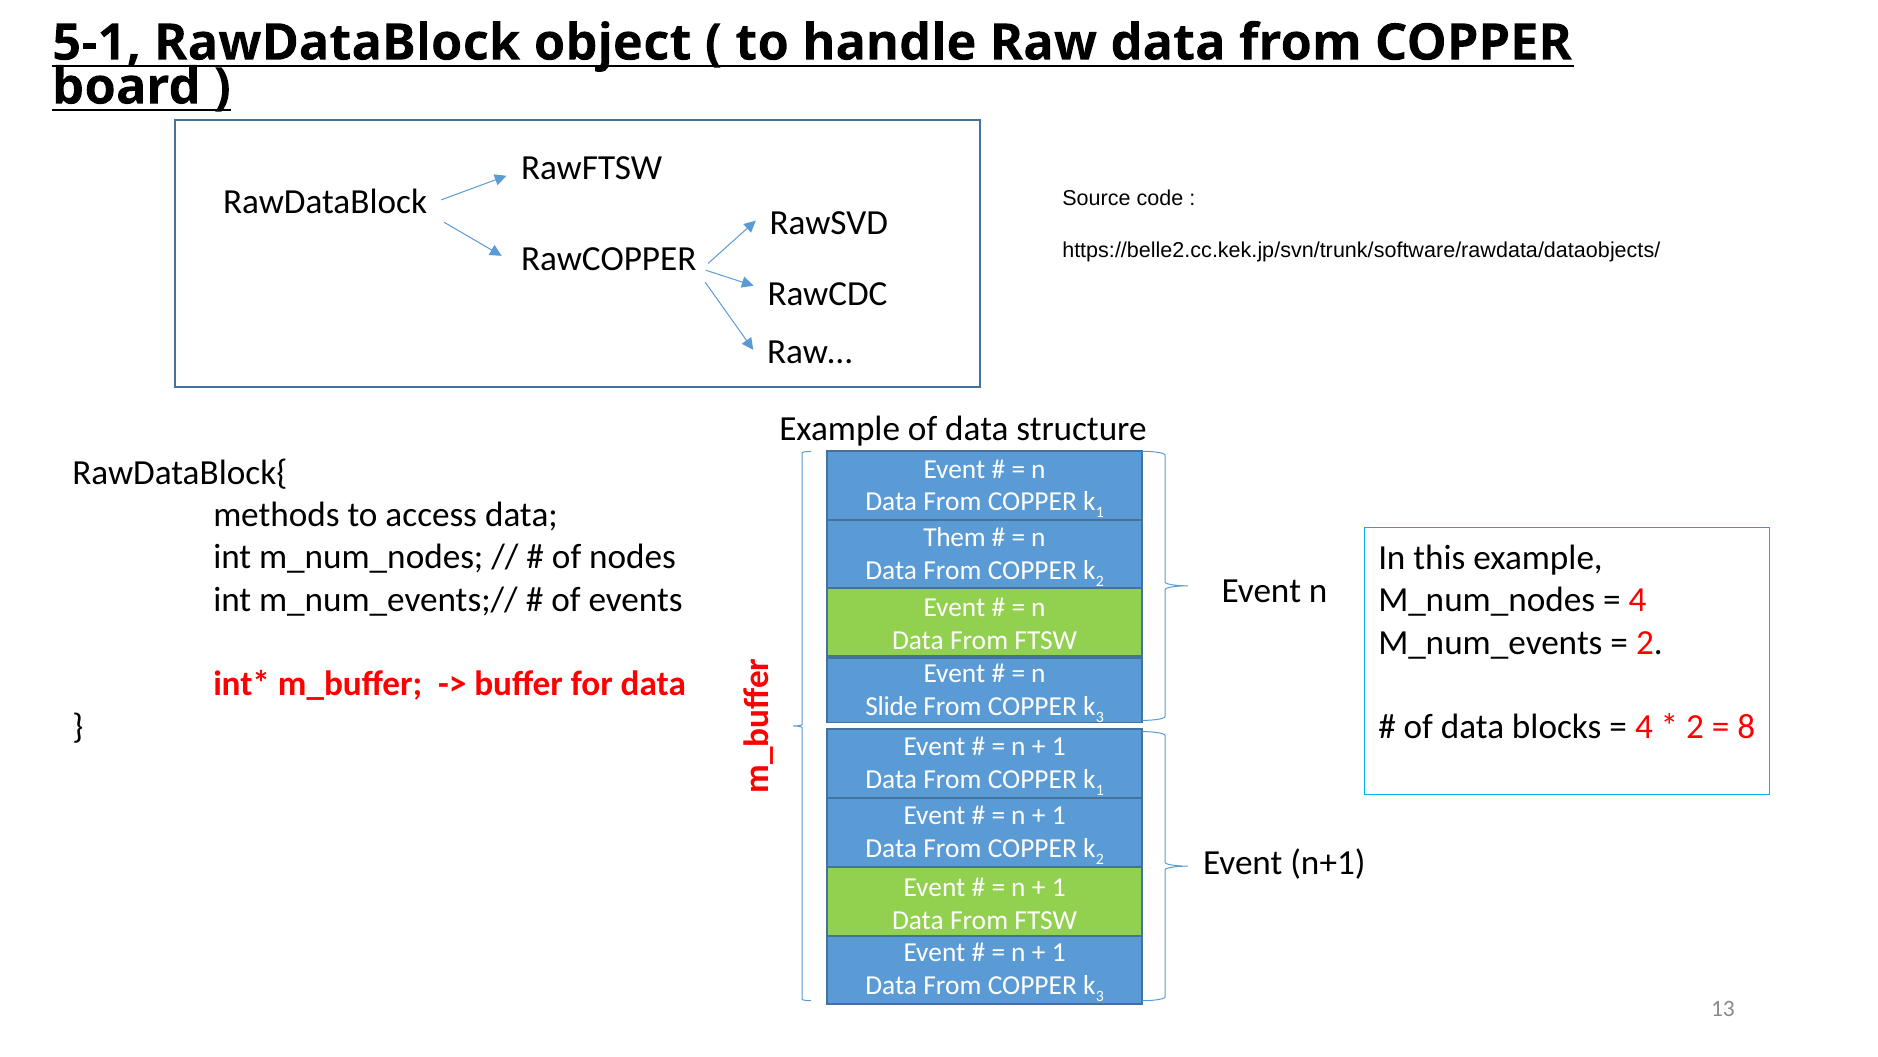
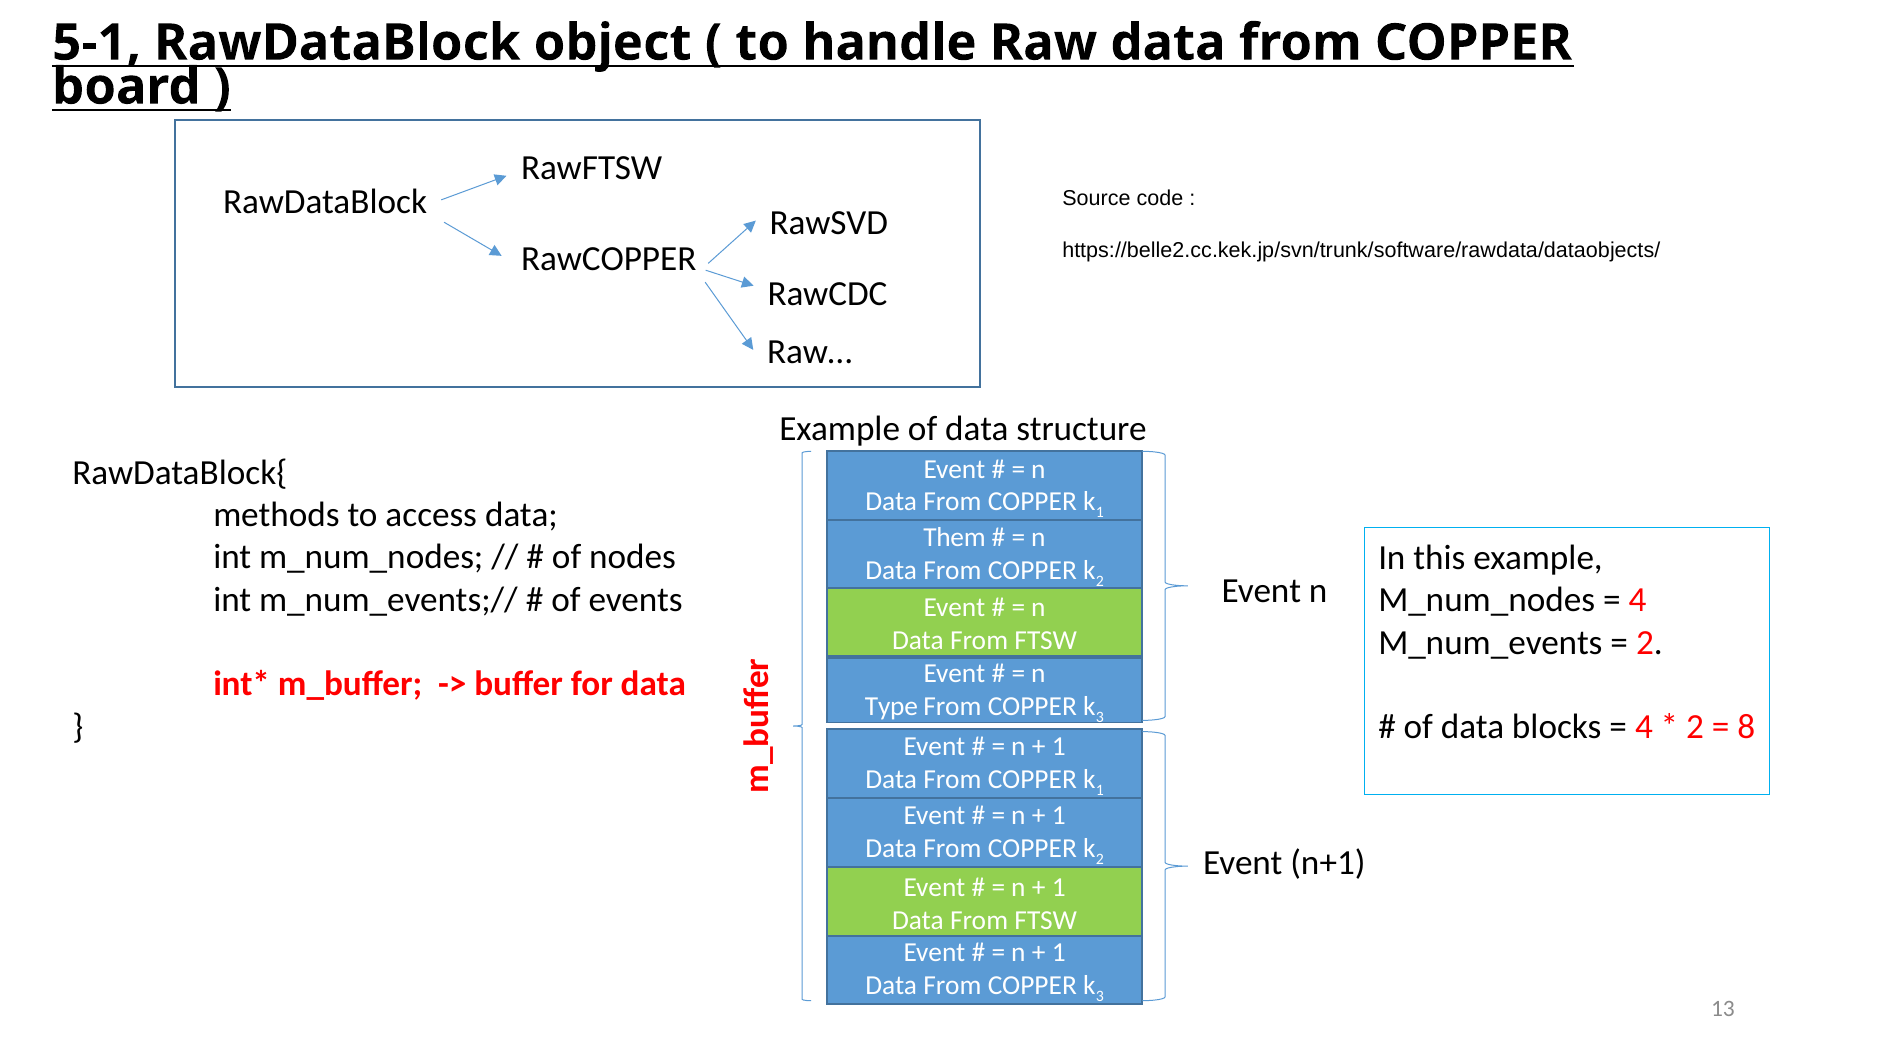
Slide: Slide -> Type
